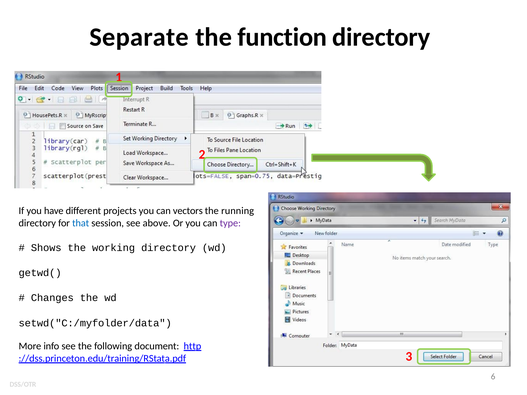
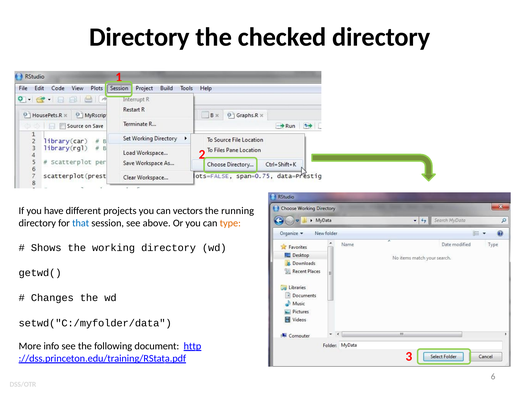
Separate at (139, 37): Separate -> Directory
function: function -> checked
type colour: purple -> orange
